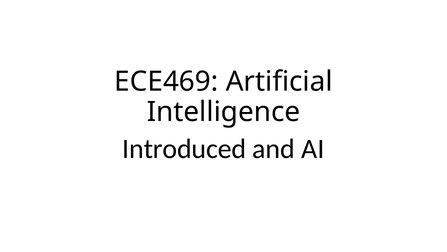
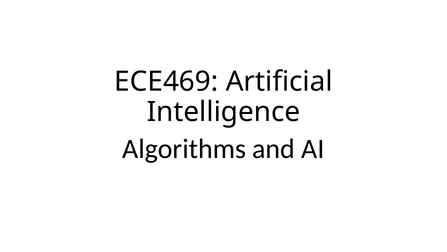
Introduced: Introduced -> Algorithms
